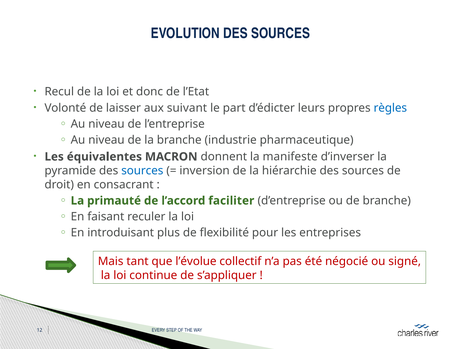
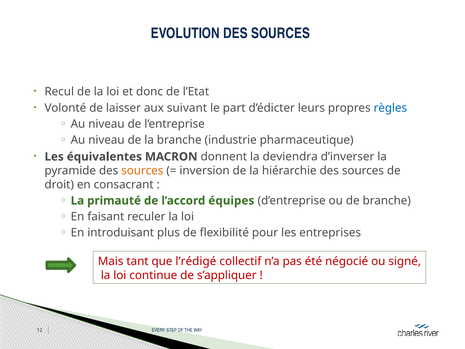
manifeste: manifeste -> deviendra
sources at (142, 171) colour: blue -> orange
faciliter: faciliter -> équipes
l’évolue: l’évolue -> l’rédigé
